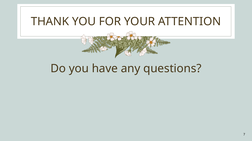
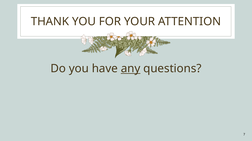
any underline: none -> present
